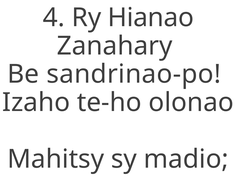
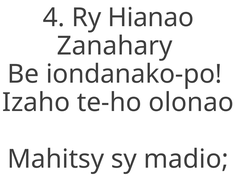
sandrinao-po: sandrinao-po -> iondanako-po
